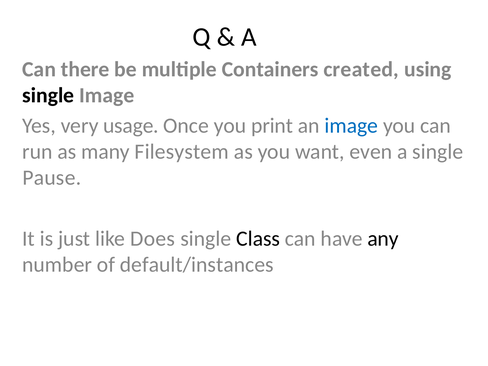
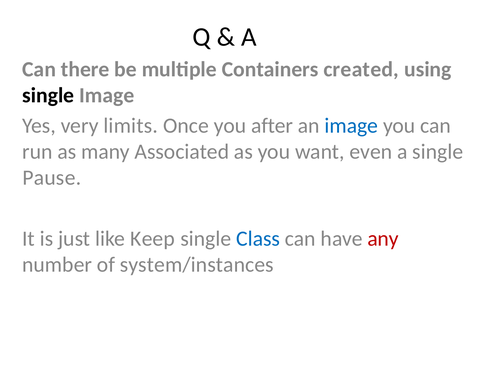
usage: usage -> limits
print: print -> after
Filesystem: Filesystem -> Associated
Does: Does -> Keep
Class colour: black -> blue
any colour: black -> red
default/instances: default/instances -> system/instances
